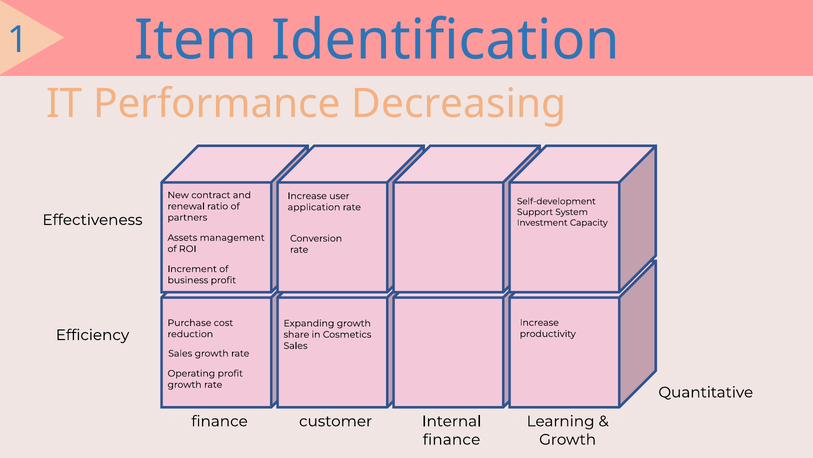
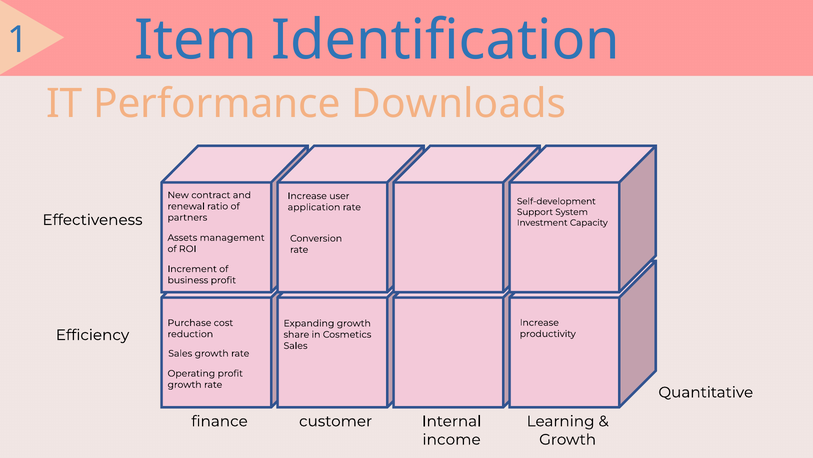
Decreasing: Decreasing -> Downloads
finance at (452, 439): finance -> income
